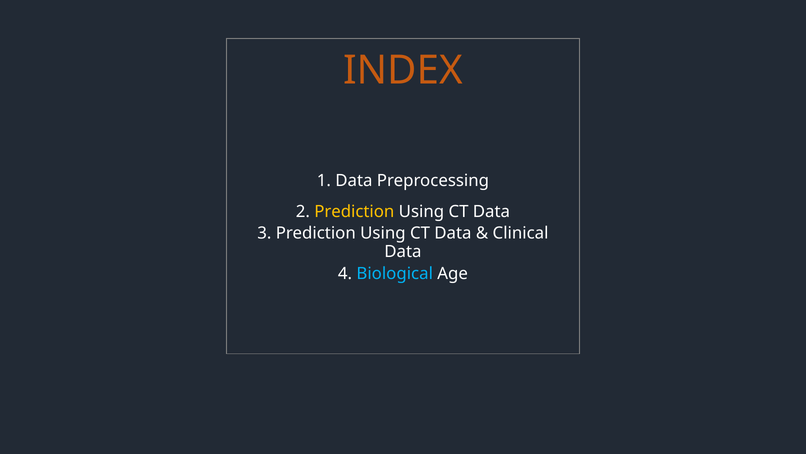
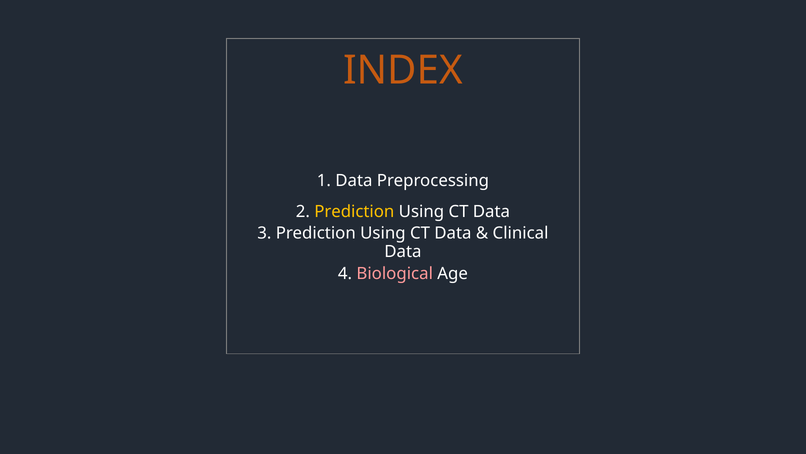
Biological colour: light blue -> pink
